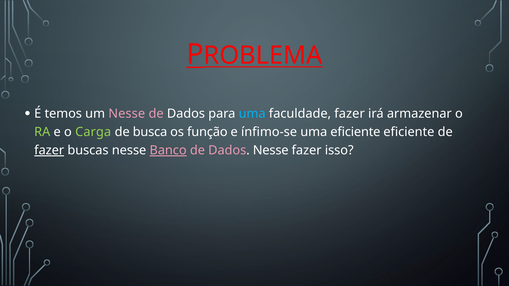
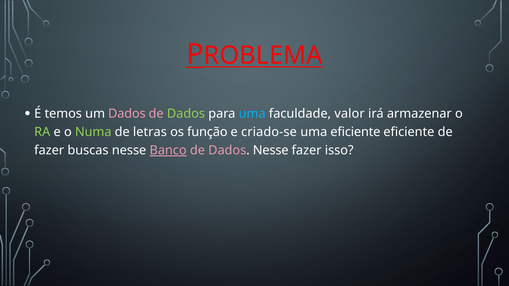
um Nesse: Nesse -> Dados
Dados at (186, 114) colour: white -> light green
faculdade fazer: fazer -> valor
Carga: Carga -> Numa
busca: busca -> letras
ínfimo-se: ínfimo-se -> criado-se
fazer at (49, 151) underline: present -> none
